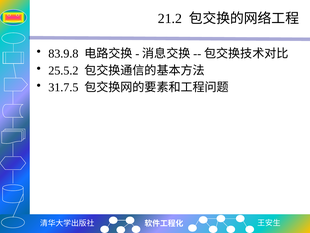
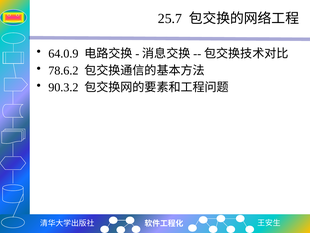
21.2: 21.2 -> 25.7
83.9.8: 83.9.8 -> 64.0.9
25.5.2: 25.5.2 -> 78.6.2
31.7.5: 31.7.5 -> 90.3.2
